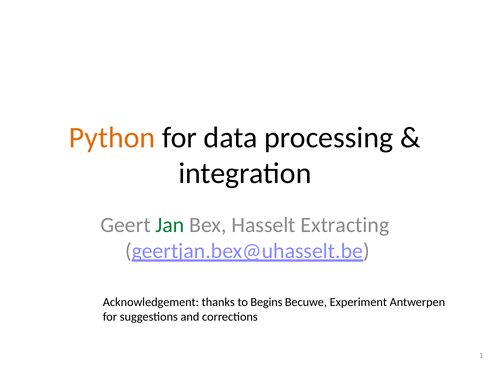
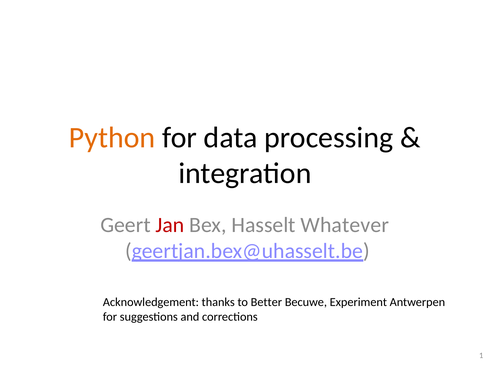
Jan colour: green -> red
Extracting: Extracting -> Whatever
Begins: Begins -> Better
